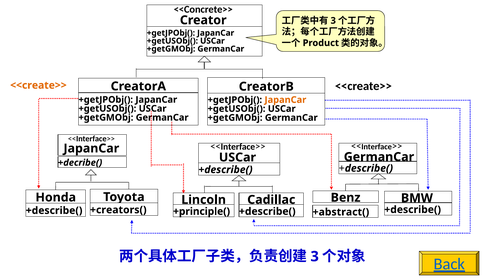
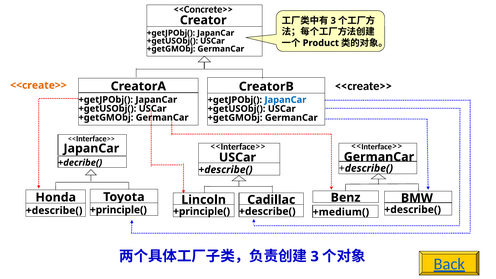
JapanCar at (285, 100) colour: orange -> blue
+creators( at (118, 210): +creators( -> +principle(
+abstract(: +abstract( -> +medium(
